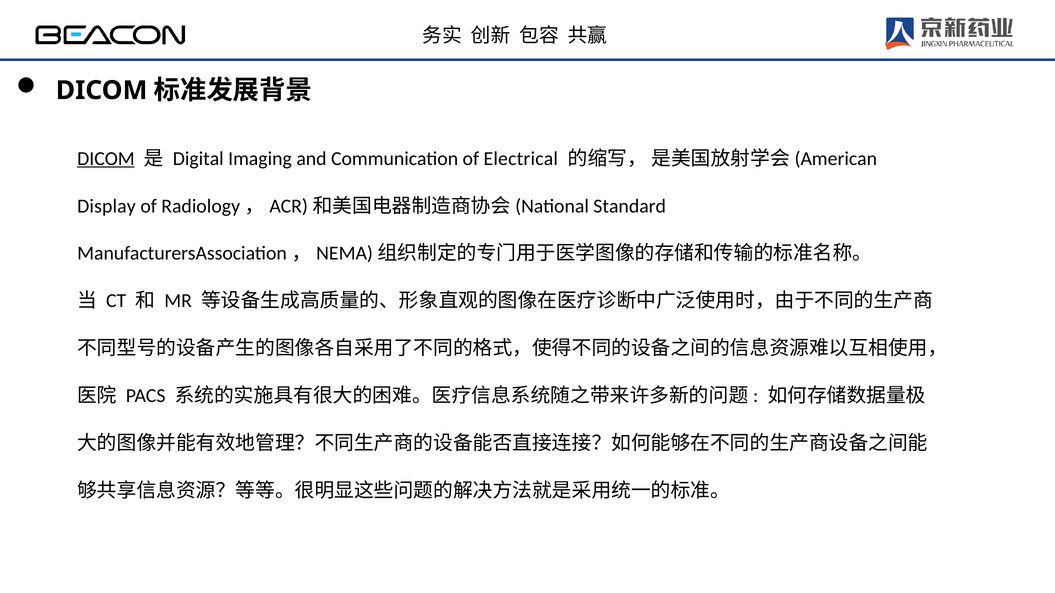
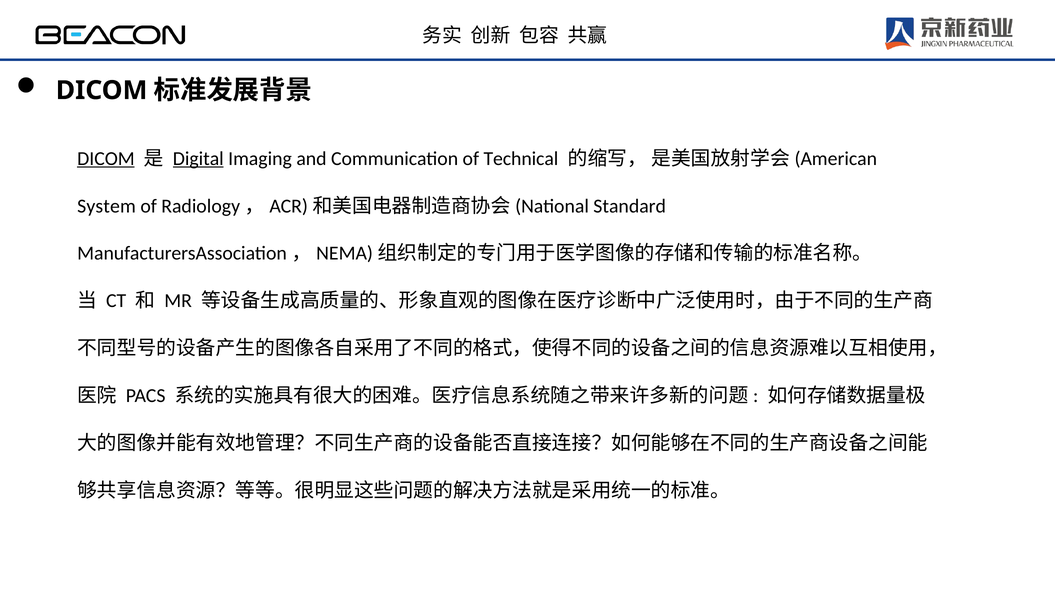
Digital underline: none -> present
Electrical: Electrical -> Technical
Display: Display -> System
